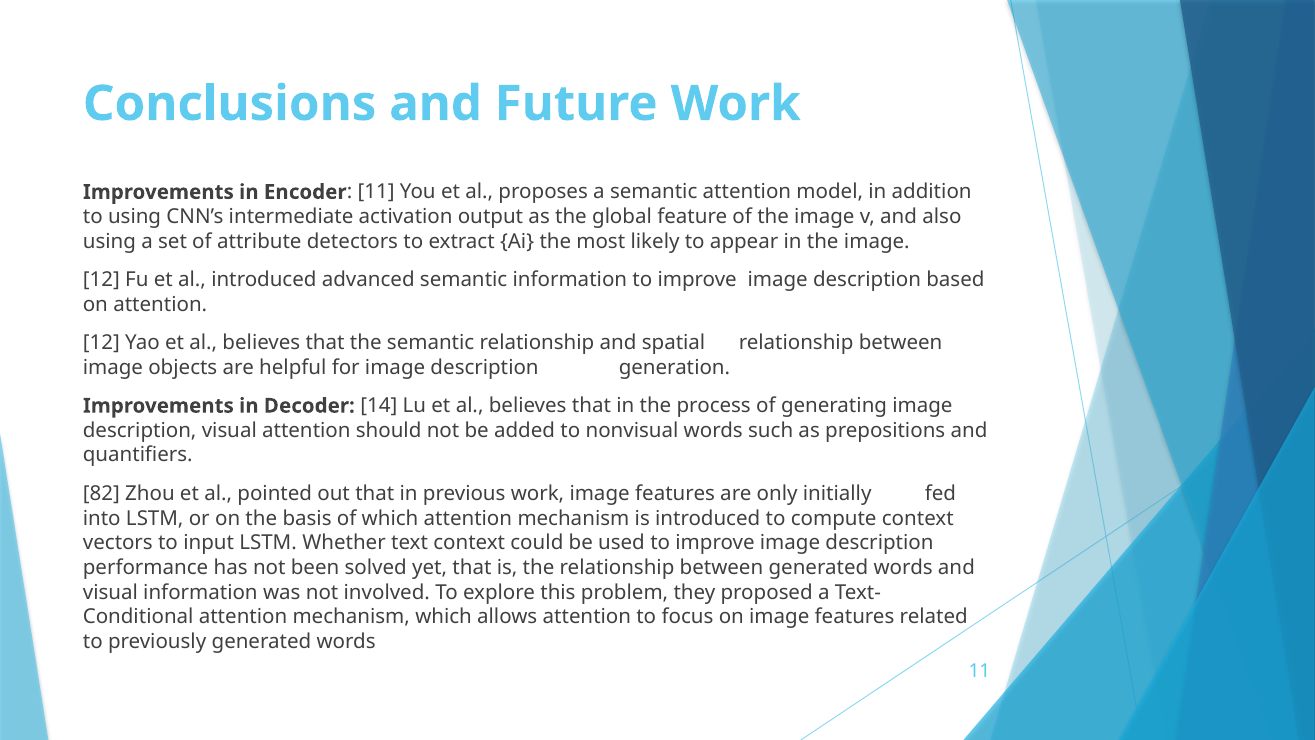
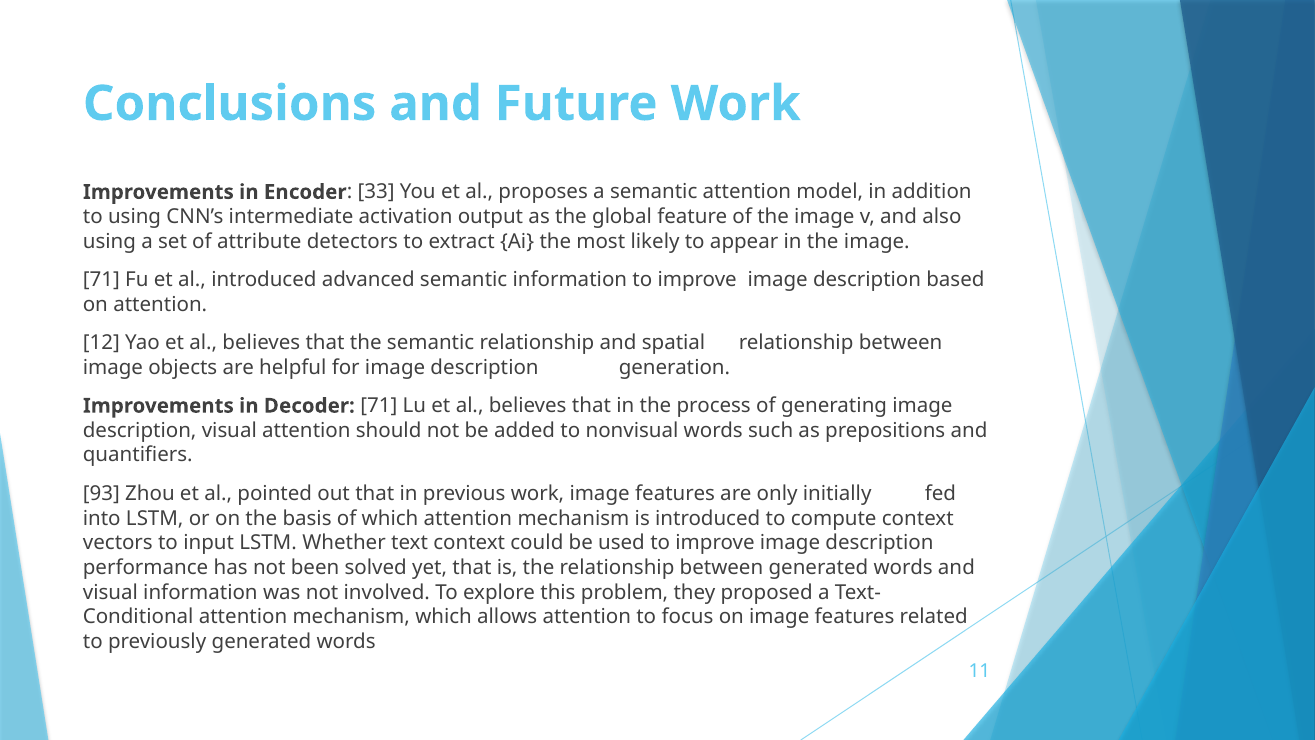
Encoder 11: 11 -> 33
12 at (101, 280): 12 -> 71
Decoder 14: 14 -> 71
82: 82 -> 93
